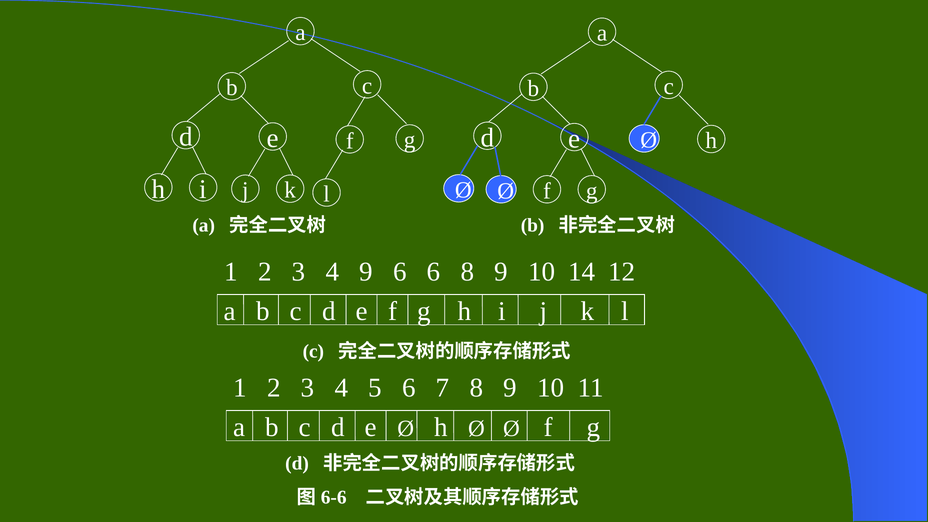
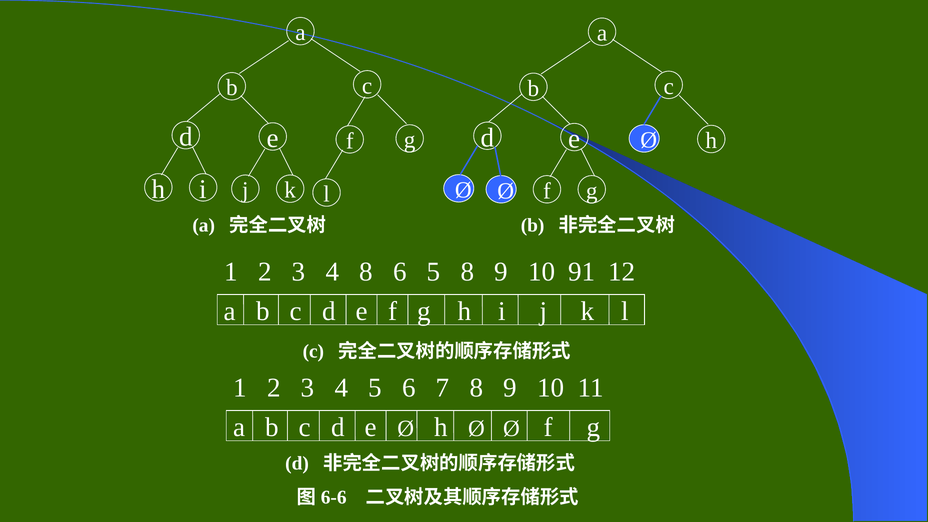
4 9: 9 -> 8
6 6: 6 -> 5
14: 14 -> 91
